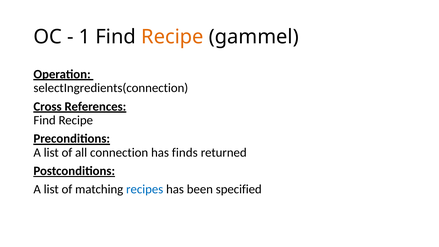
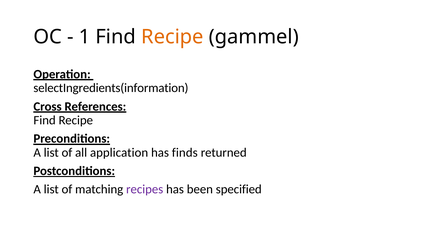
selectIngredients(connection: selectIngredients(connection -> selectIngredients(information
connection: connection -> application
recipes colour: blue -> purple
